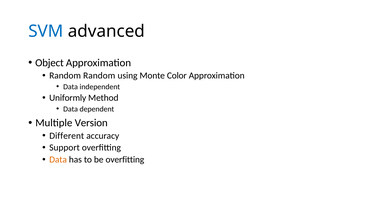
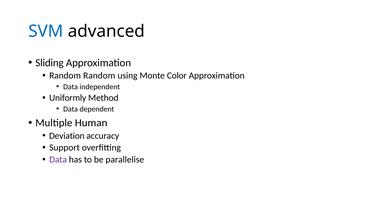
Object: Object -> Sliding
Version: Version -> Human
Different: Different -> Deviation
Data at (58, 160) colour: orange -> purple
be overfitting: overfitting -> parallelise
